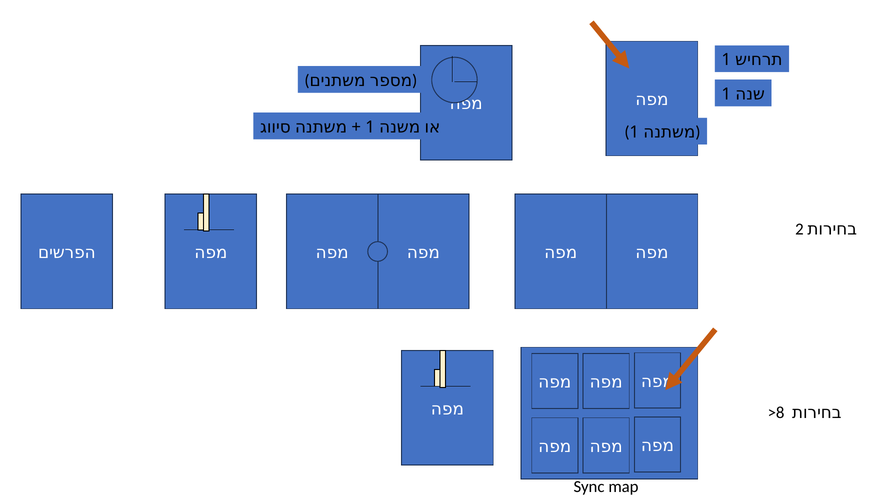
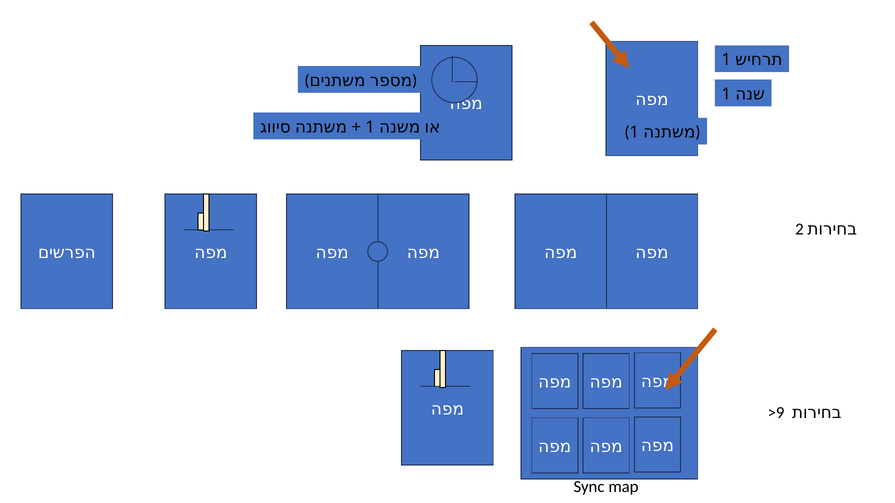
>8: >8 -> >9
